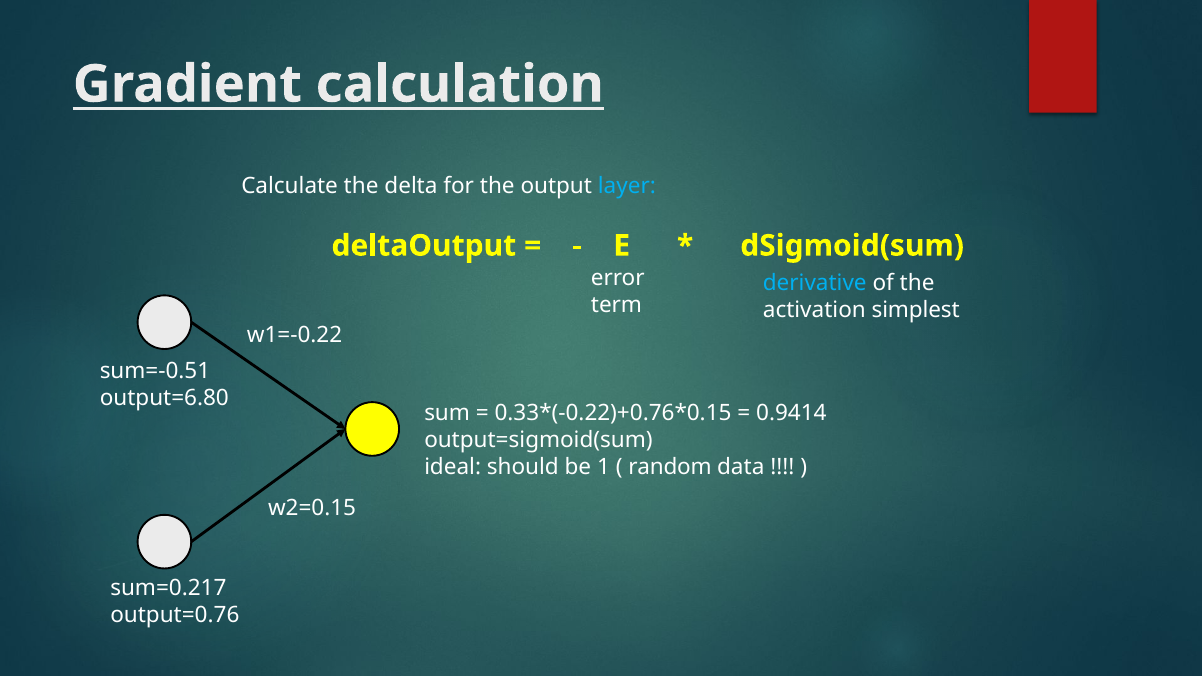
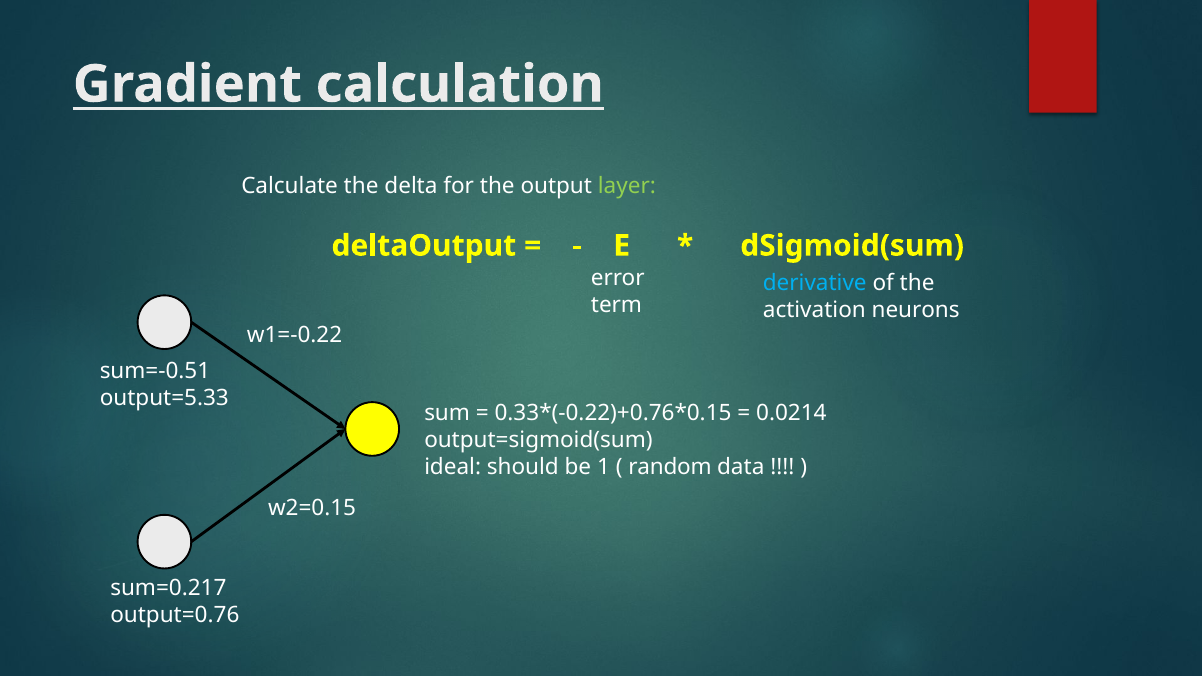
layer colour: light blue -> light green
simplest: simplest -> neurons
output=6.80: output=6.80 -> output=5.33
0.9414: 0.9414 -> 0.0214
